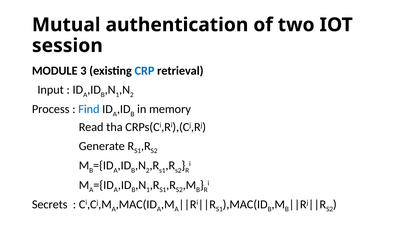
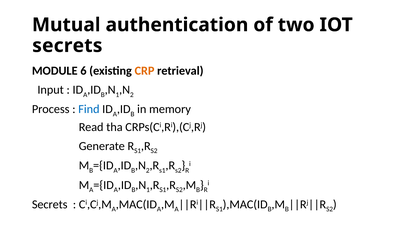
session at (67, 46): session -> secrets
3: 3 -> 6
CRP colour: blue -> orange
